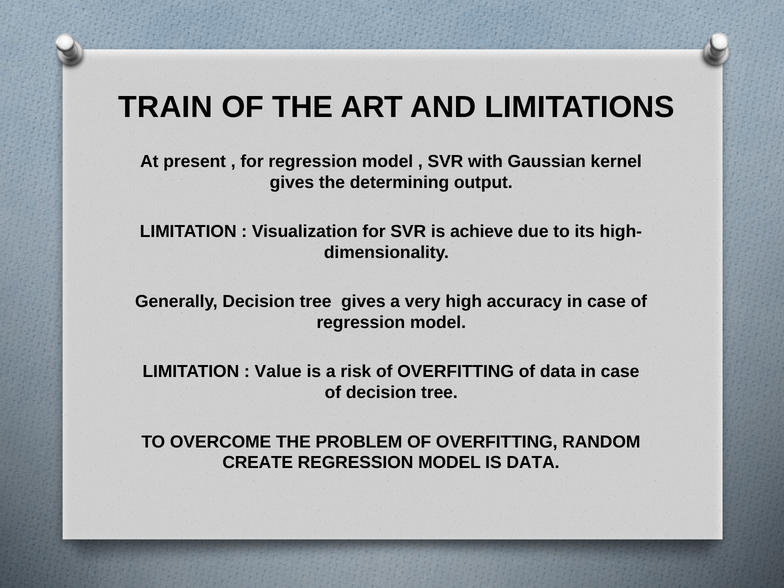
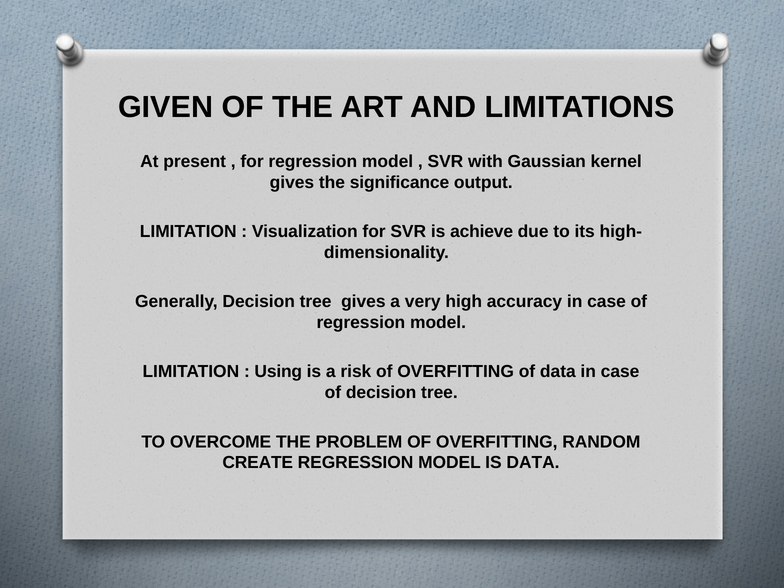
TRAIN: TRAIN -> GIVEN
determining: determining -> significance
Value: Value -> Using
